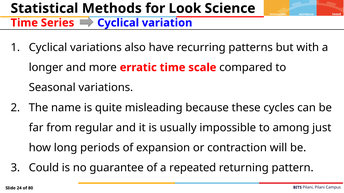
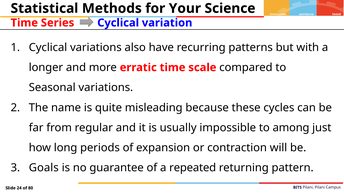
Look: Look -> Your
Could: Could -> Goals
